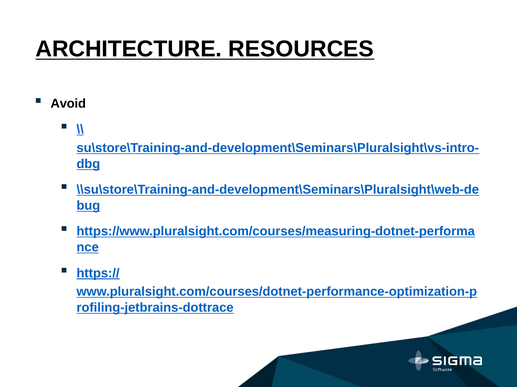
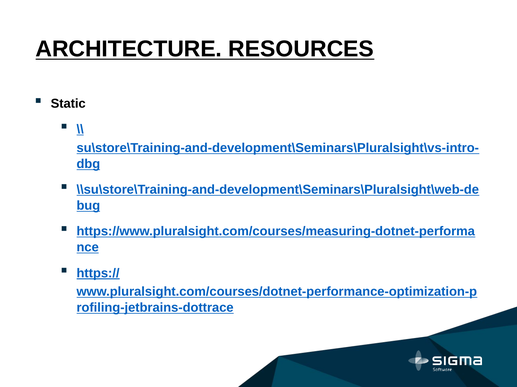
Avoid: Avoid -> Static
